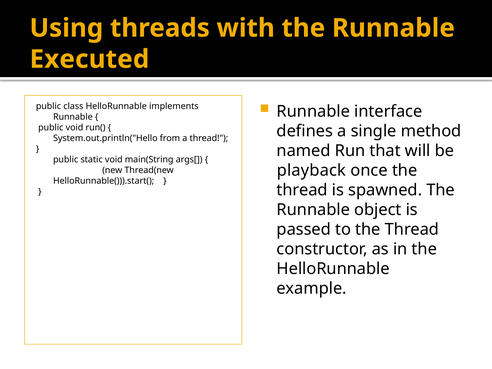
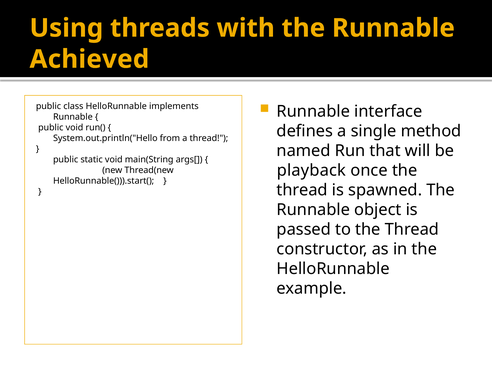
Executed: Executed -> Achieved
